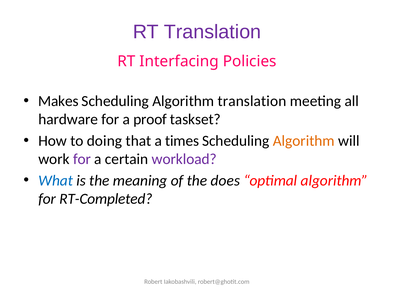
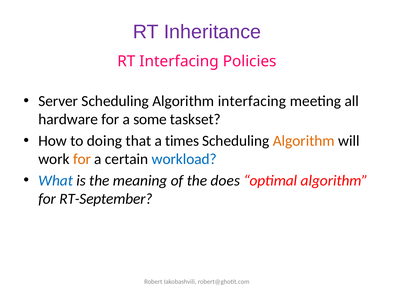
RT Translation: Translation -> Inheritance
Makes: Makes -> Server
Algorithm translation: translation -> interfacing
proof: proof -> some
for at (82, 159) colour: purple -> orange
workload colour: purple -> blue
RT-Completed: RT-Completed -> RT-September
